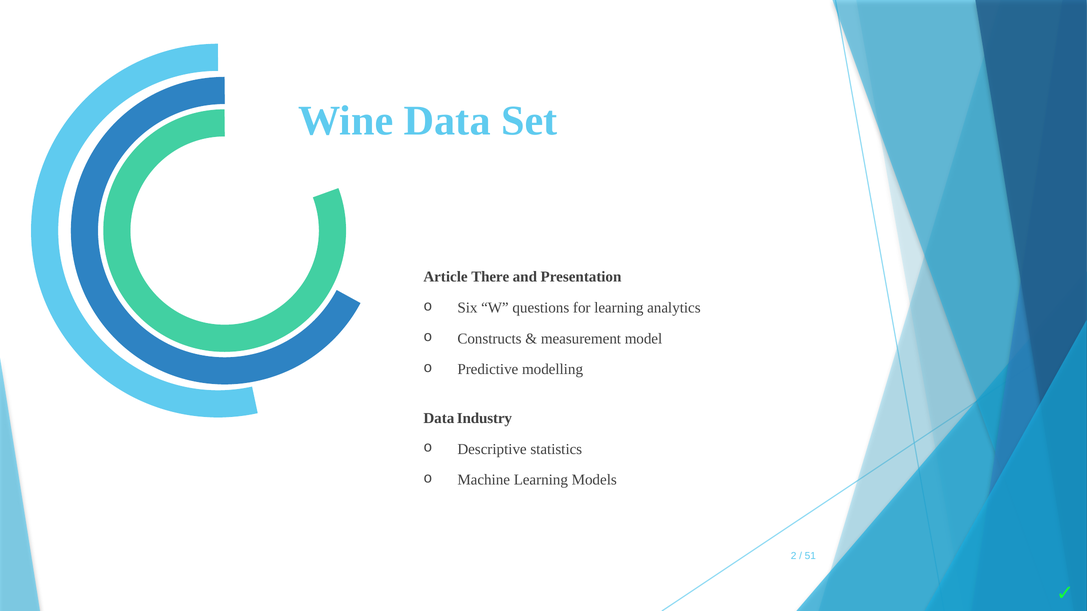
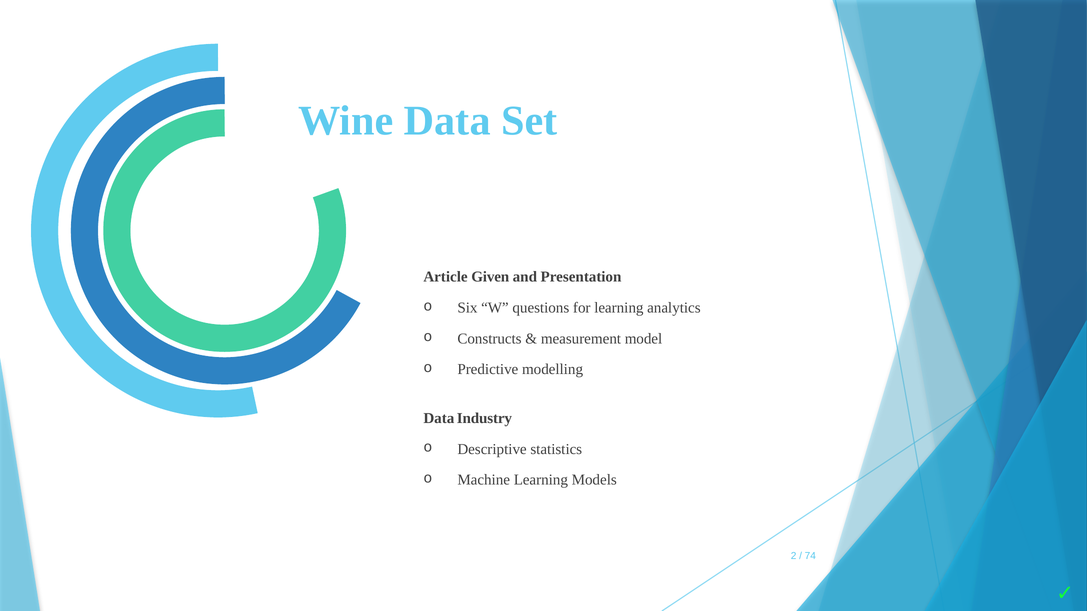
There: There -> Given
51: 51 -> 74
